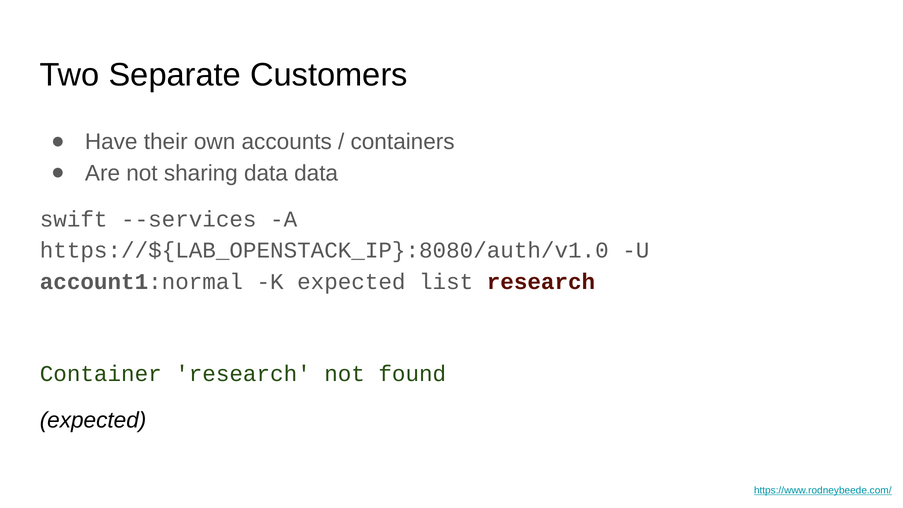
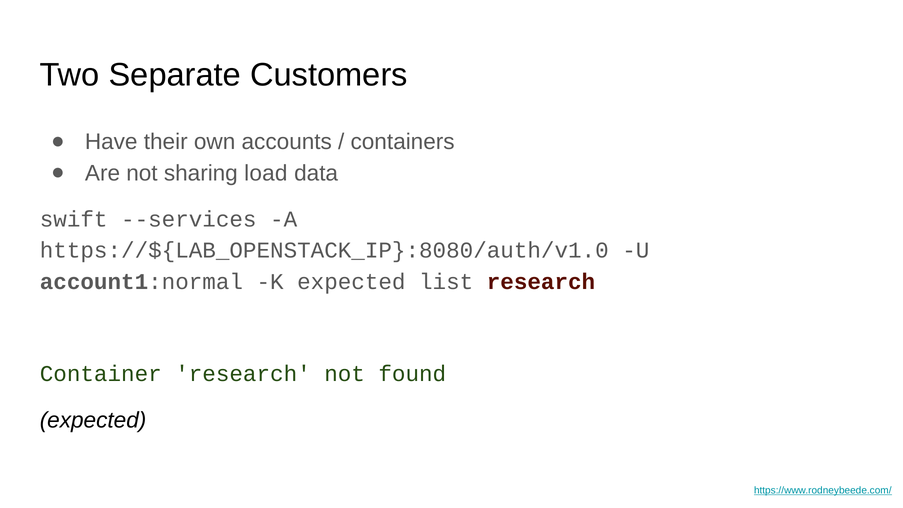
sharing data: data -> load
